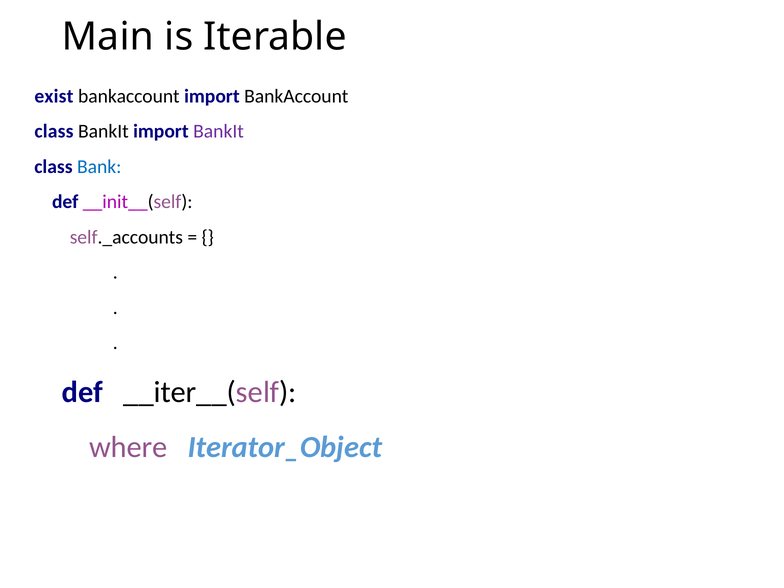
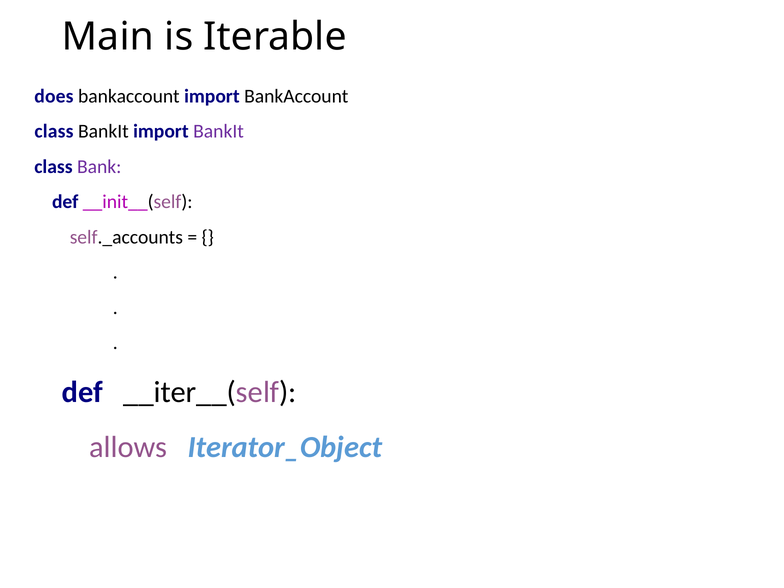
exist: exist -> does
Bank colour: blue -> purple
where: where -> allows
